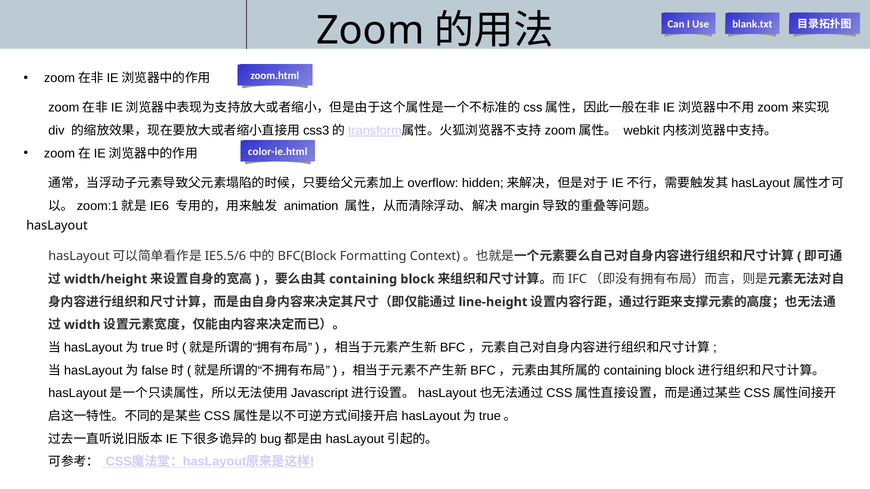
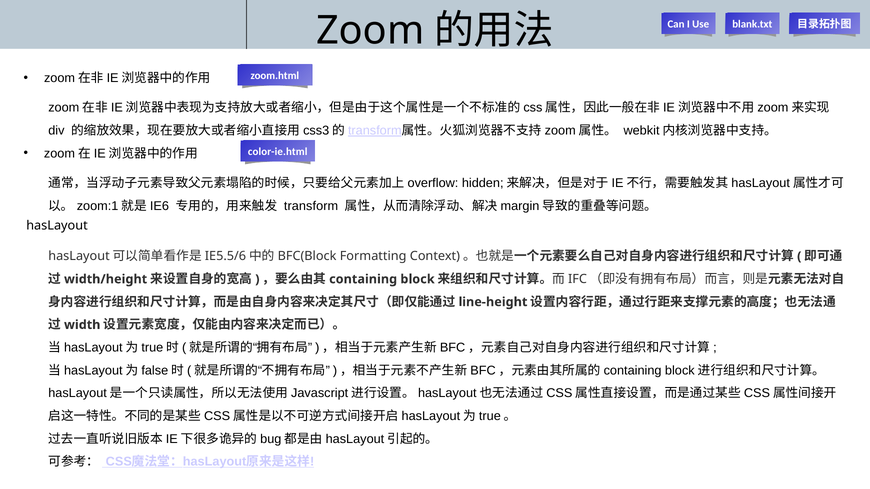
animation: animation -> transform
